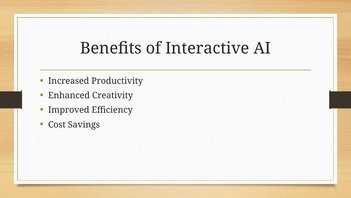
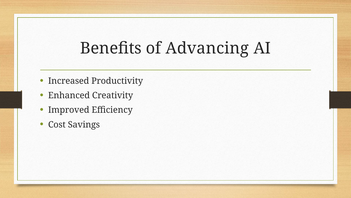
Interactive: Interactive -> Advancing
